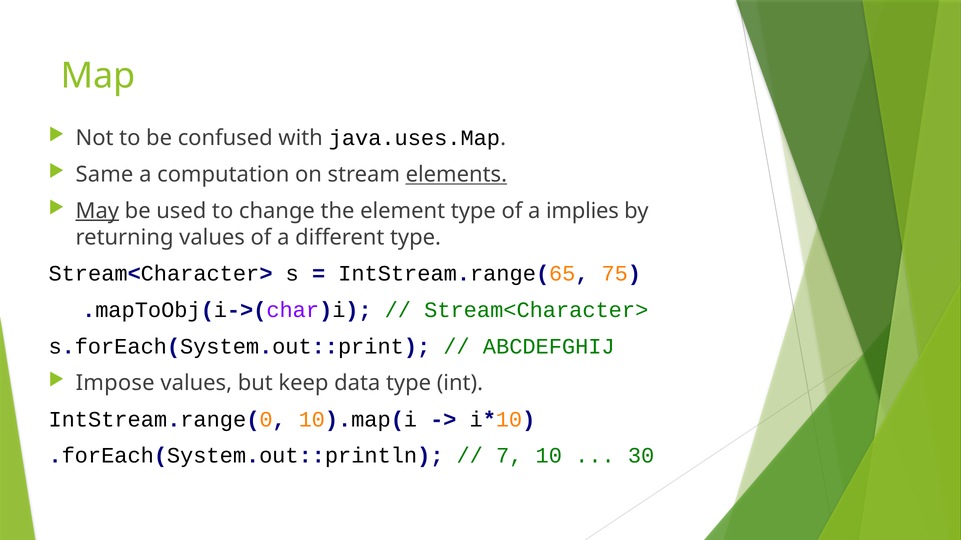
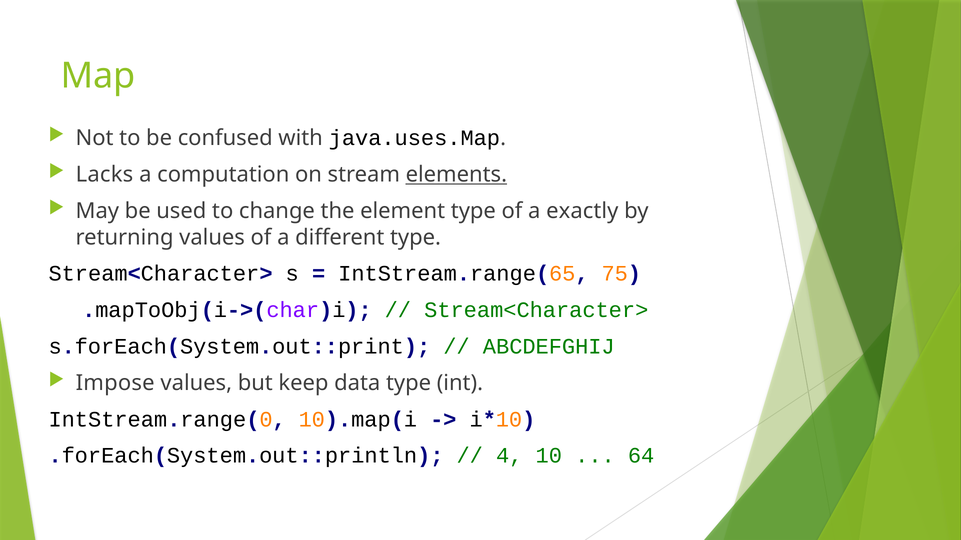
Same: Same -> Lacks
May underline: present -> none
implies: implies -> exactly
7: 7 -> 4
30: 30 -> 64
